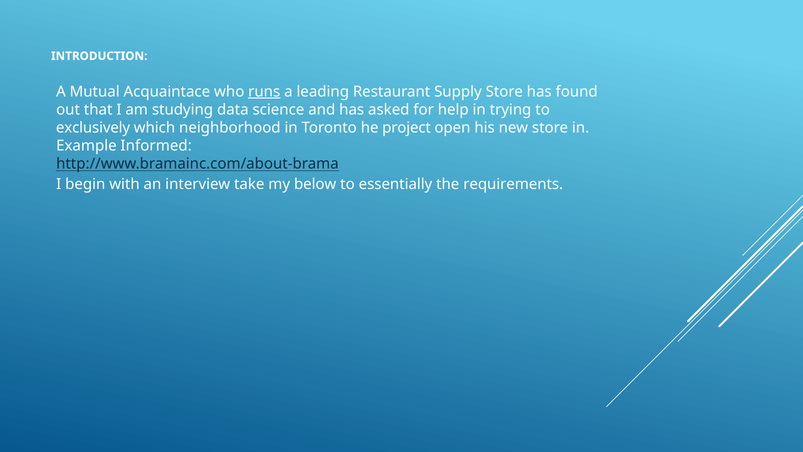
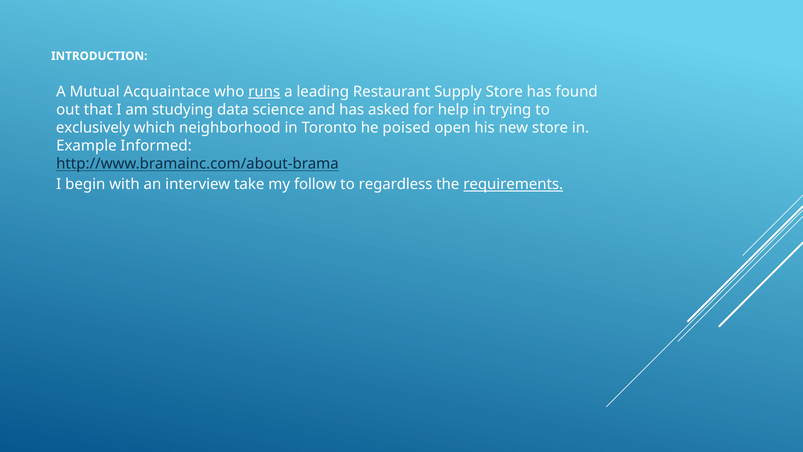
project: project -> poised
below: below -> follow
essentially: essentially -> regardless
requirements underline: none -> present
